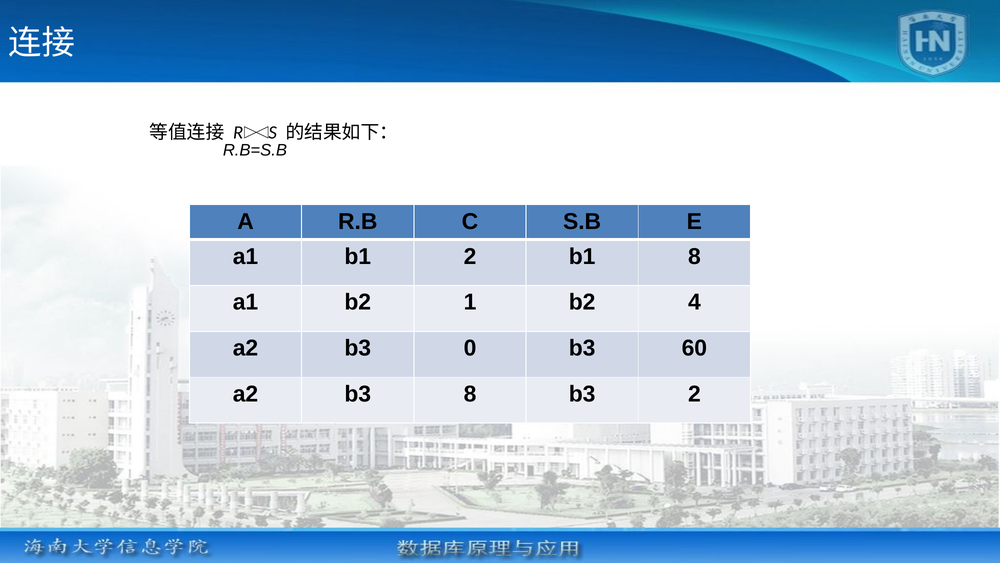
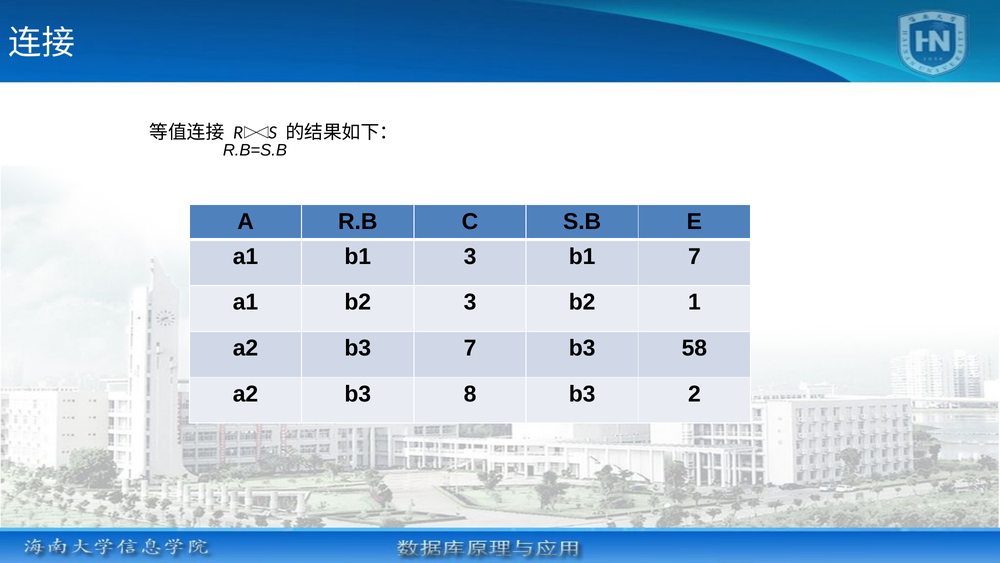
b1 2: 2 -> 3
b1 8: 8 -> 7
b2 1: 1 -> 3
4: 4 -> 1
b3 0: 0 -> 7
60: 60 -> 58
